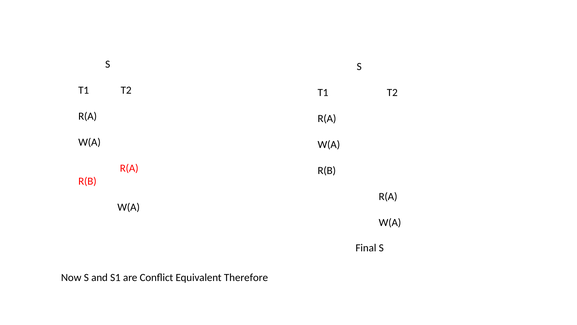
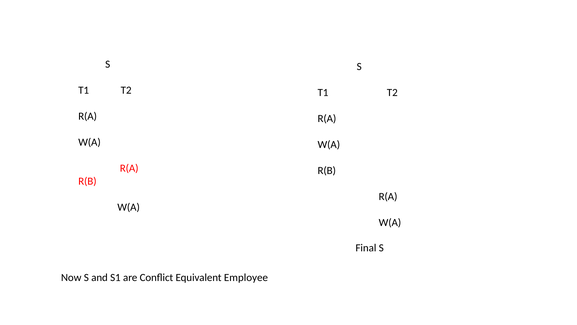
Therefore: Therefore -> Employee
